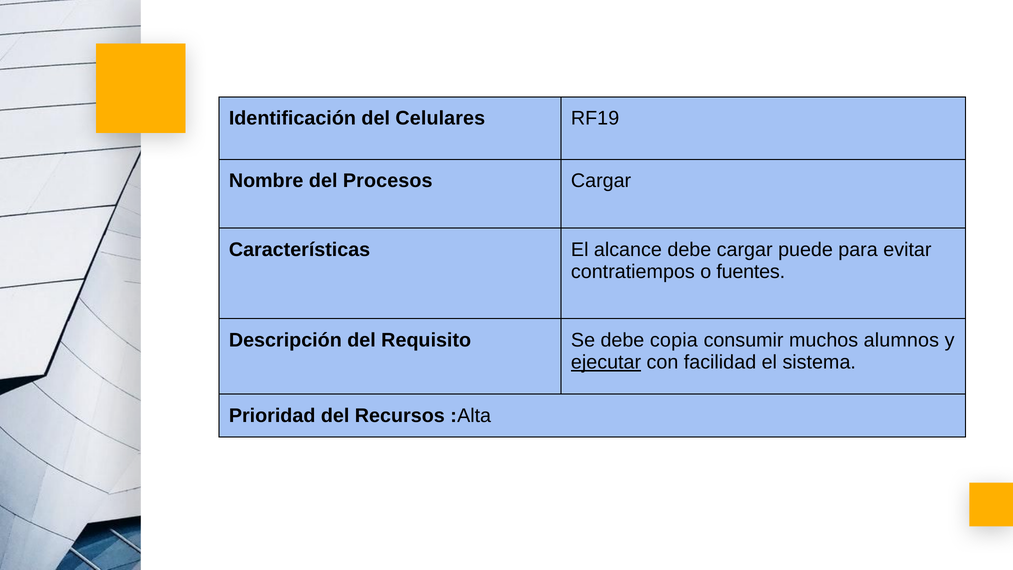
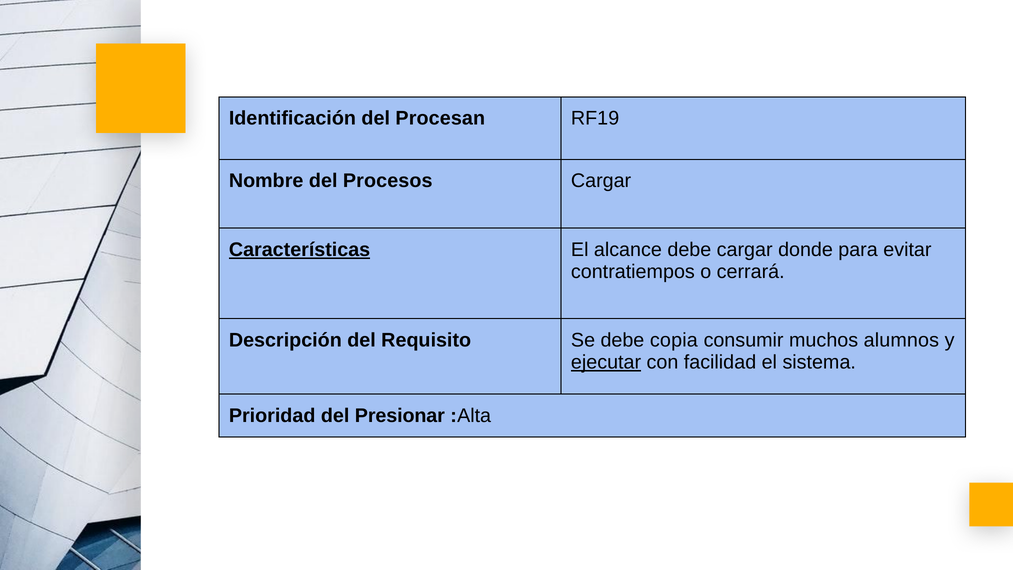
Celulares: Celulares -> Procesan
Características underline: none -> present
puede: puede -> donde
fuentes: fuentes -> cerrará
Recursos: Recursos -> Presionar
